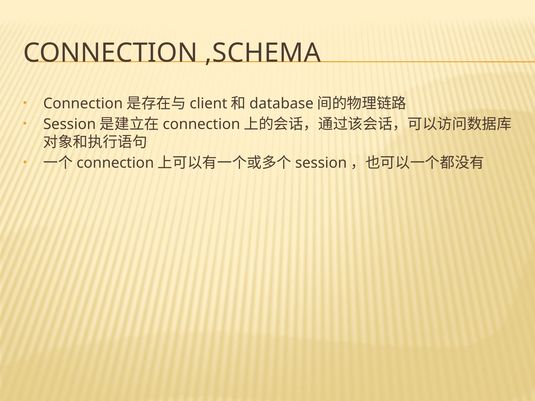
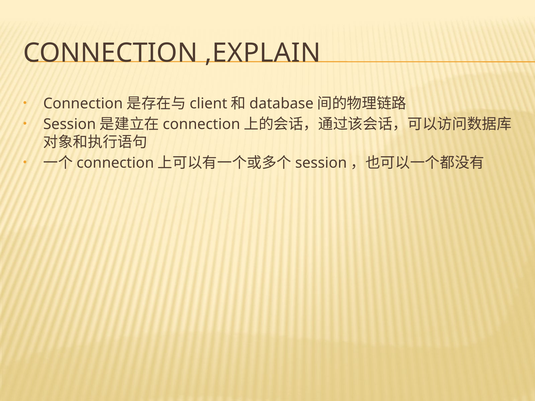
,SCHEMA: ,SCHEMA -> ,EXPLAIN
